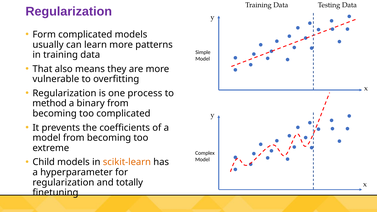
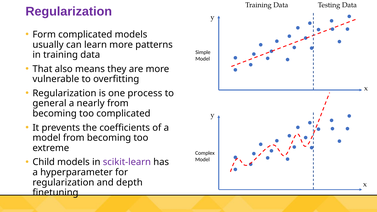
method: method -> general
binary: binary -> nearly
scikit-learn colour: orange -> purple
totally: totally -> depth
